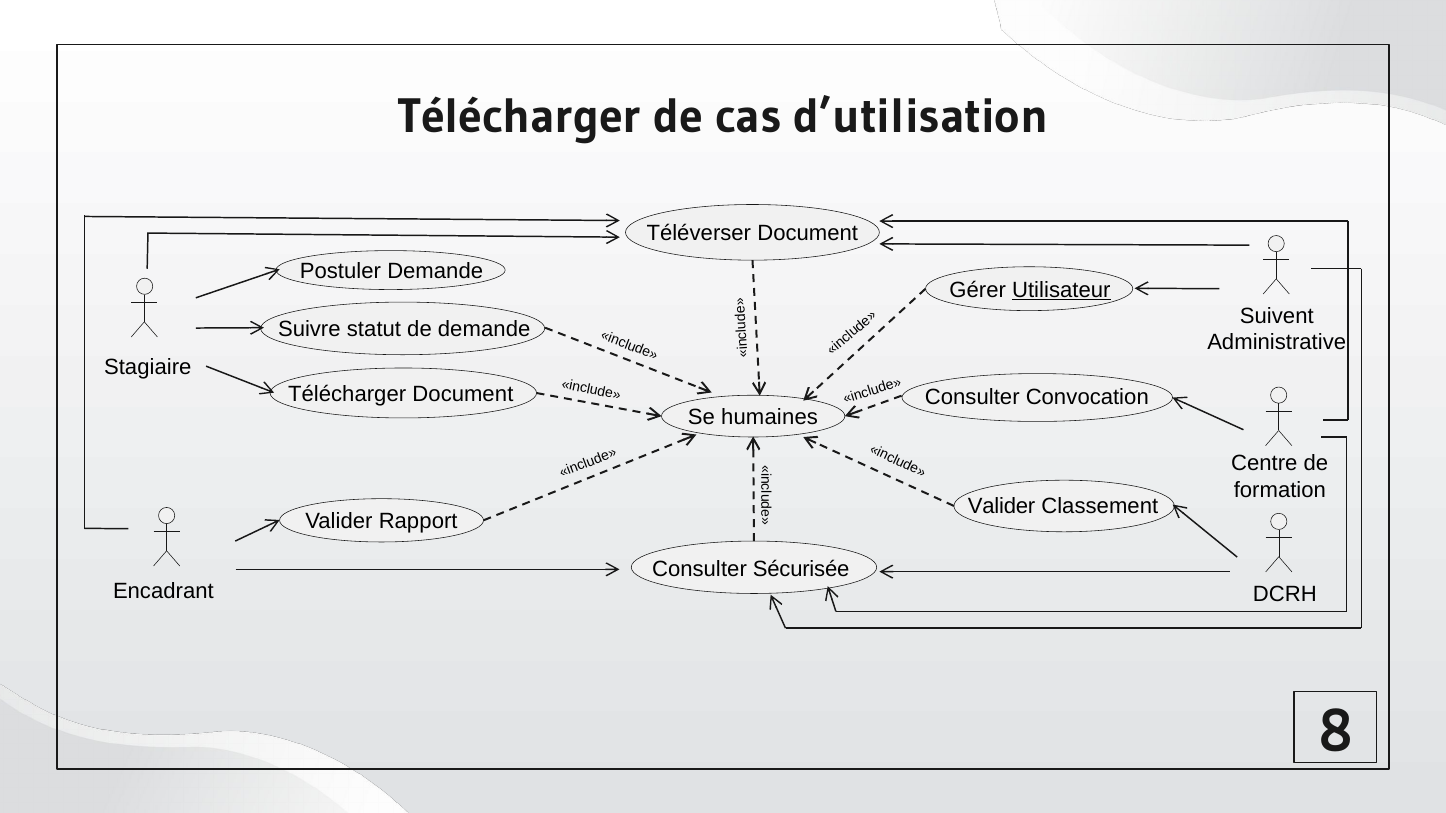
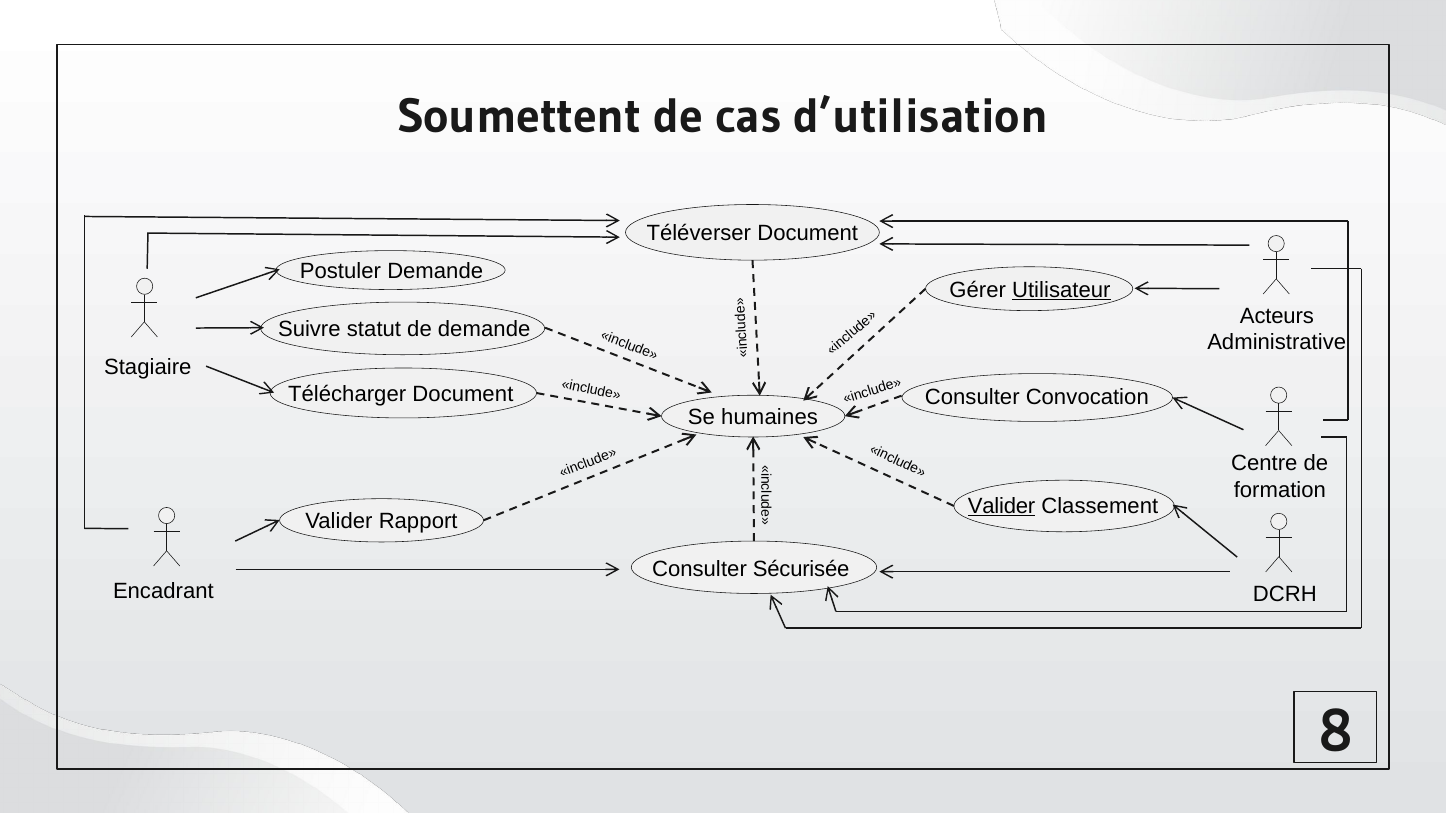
Télécharger at (519, 117): Télécharger -> Soumettent
Suivent: Suivent -> Acteurs
Valider at (1002, 506) underline: none -> present
